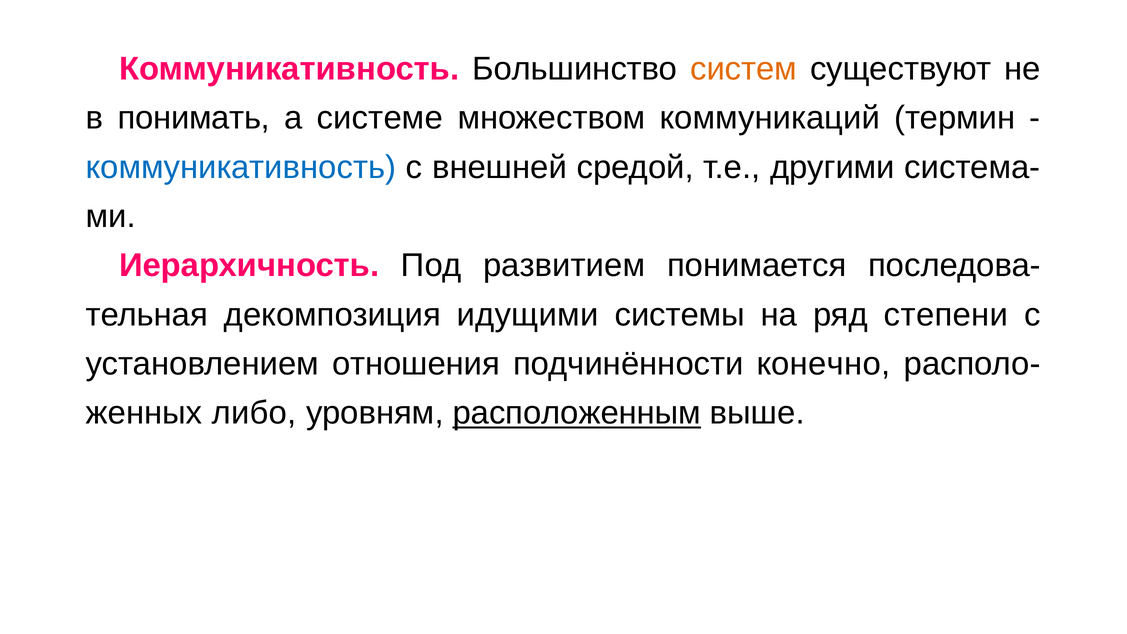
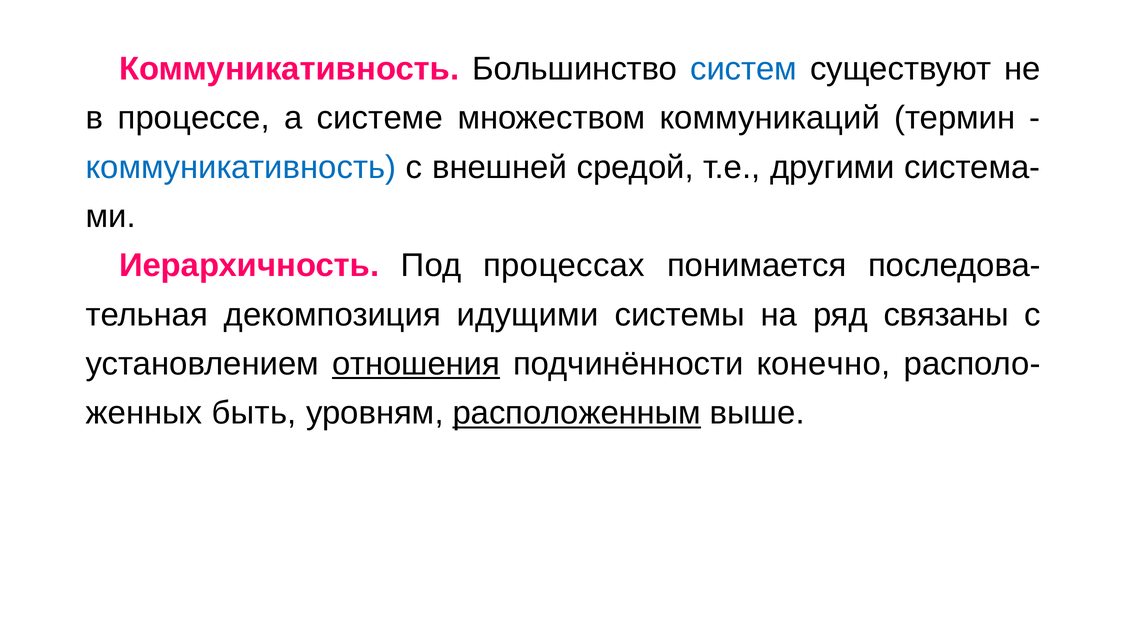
систем colour: orange -> blue
понимать: понимать -> процессе
развитием: развитием -> процессах
степени: степени -> связаны
отношения underline: none -> present
либо: либо -> быть
